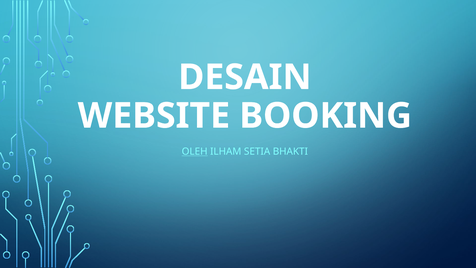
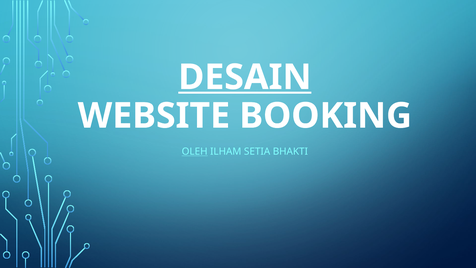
DESAIN underline: none -> present
